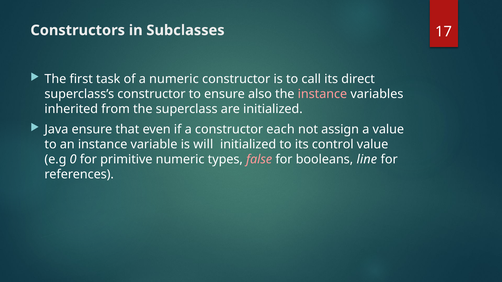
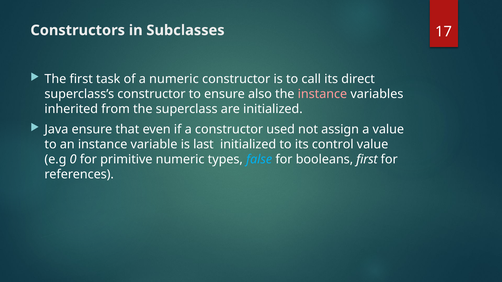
each: each -> used
will: will -> last
false colour: pink -> light blue
booleans line: line -> first
